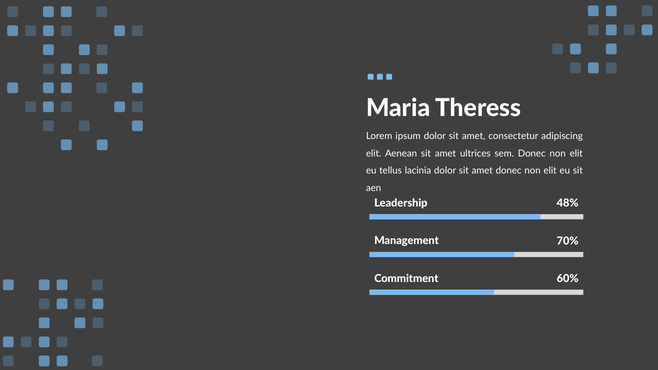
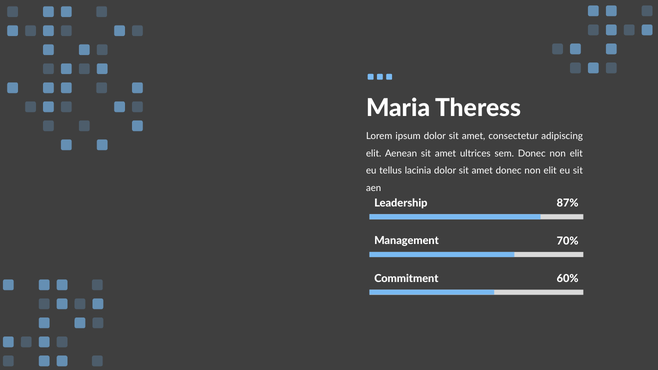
48%: 48% -> 87%
